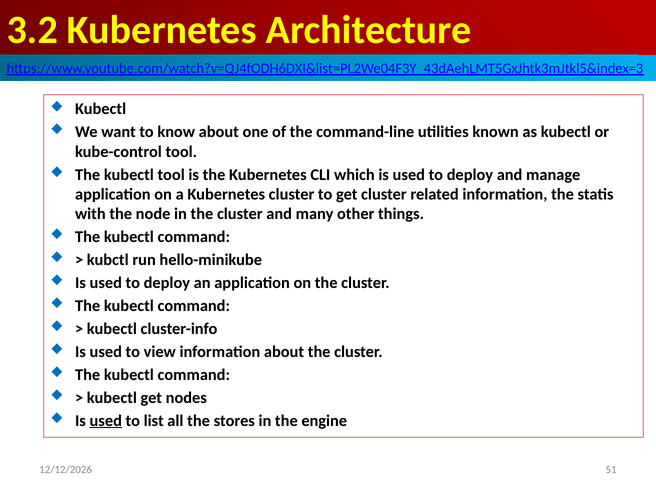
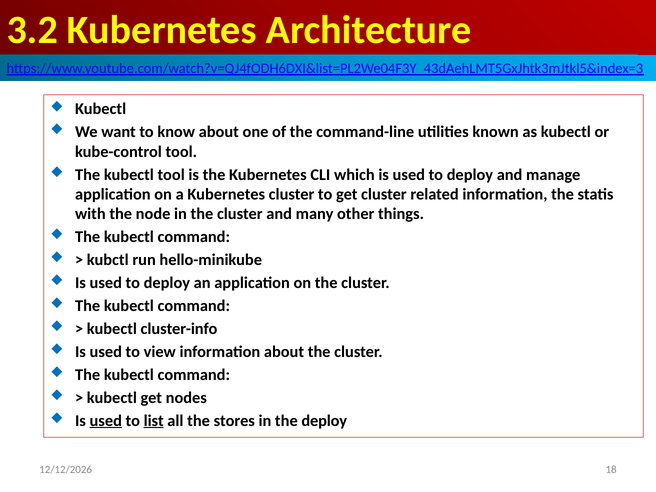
list underline: none -> present
the engine: engine -> deploy
51: 51 -> 18
